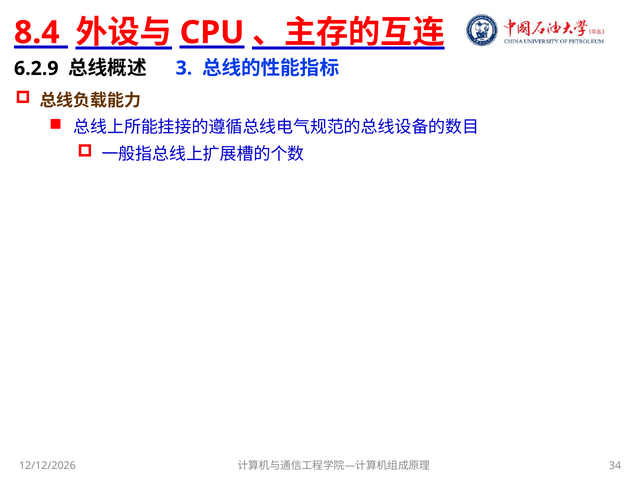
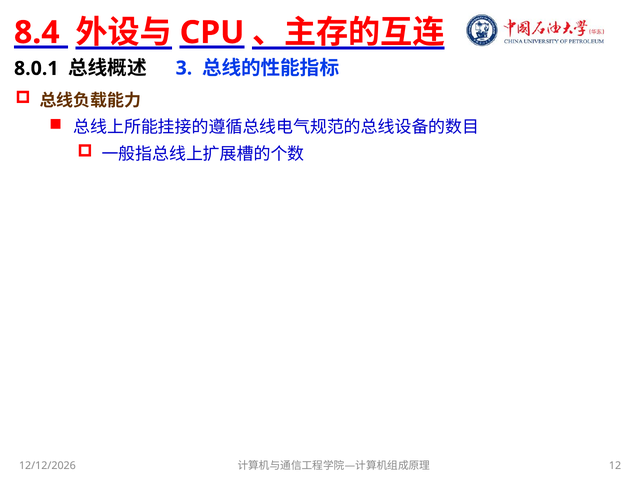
6.2.9: 6.2.9 -> 8.0.1
34: 34 -> 12
